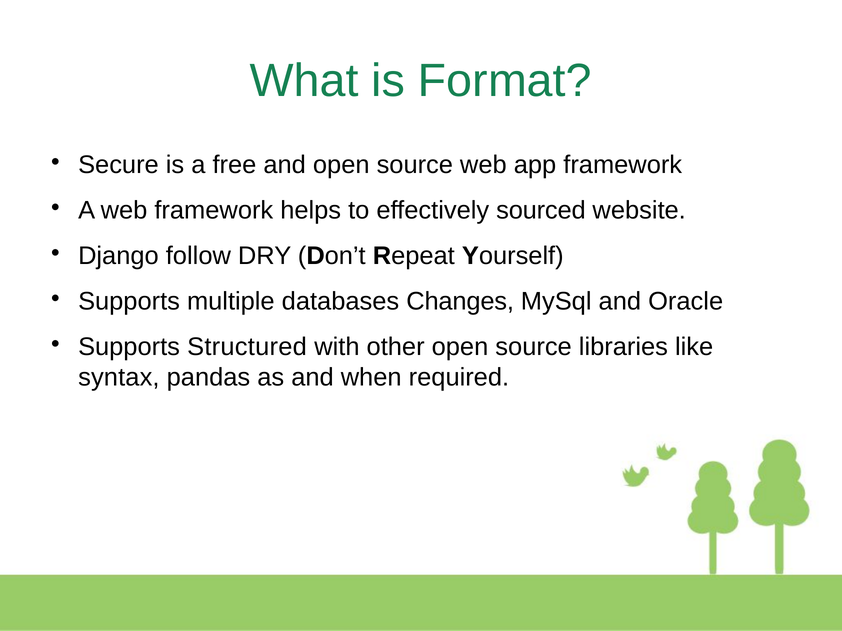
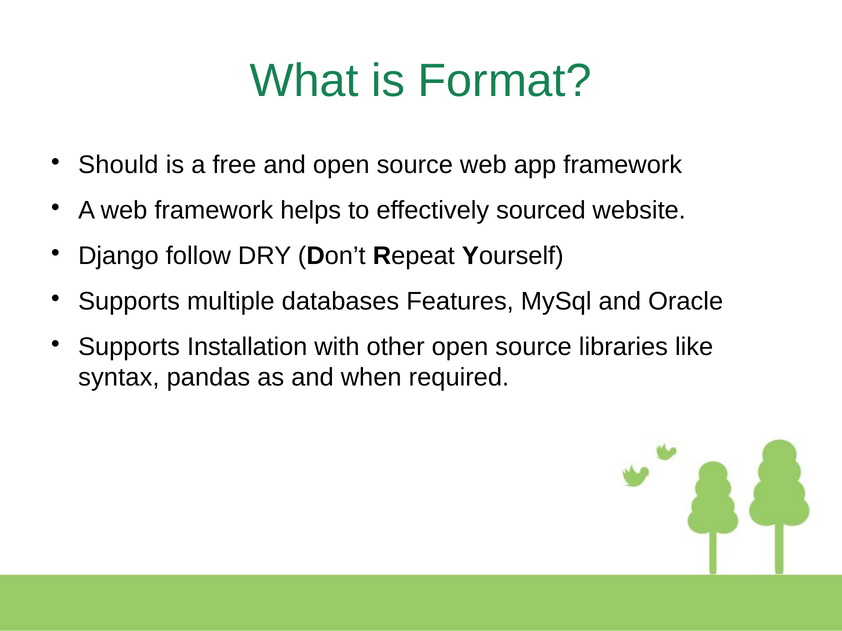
Secure: Secure -> Should
Changes: Changes -> Features
Structured: Structured -> Installation
